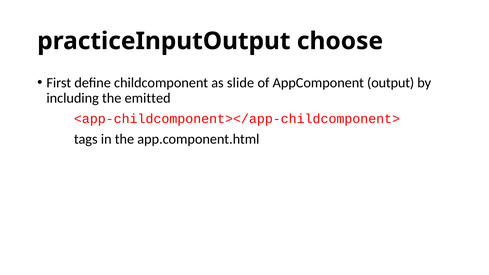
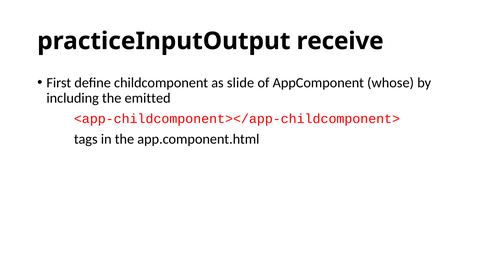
choose: choose -> receive
output: output -> whose
